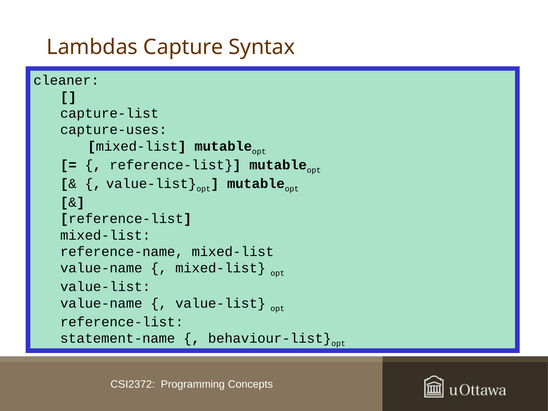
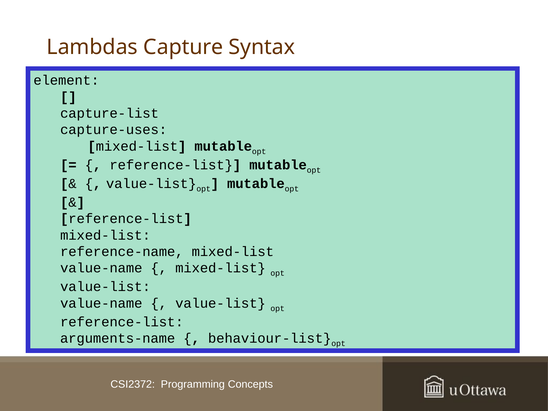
cleaner: cleaner -> element
statement-name: statement-name -> arguments-name
